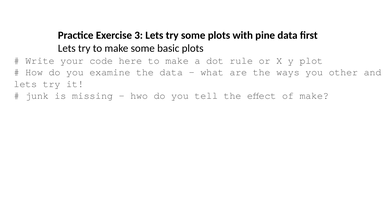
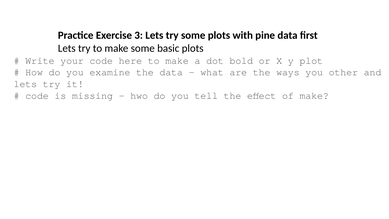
rule: rule -> bold
junk at (37, 96): junk -> code
